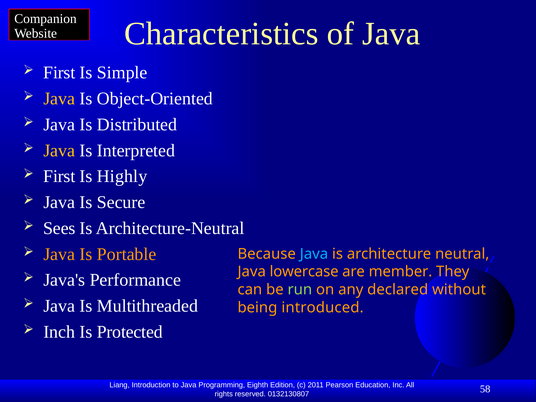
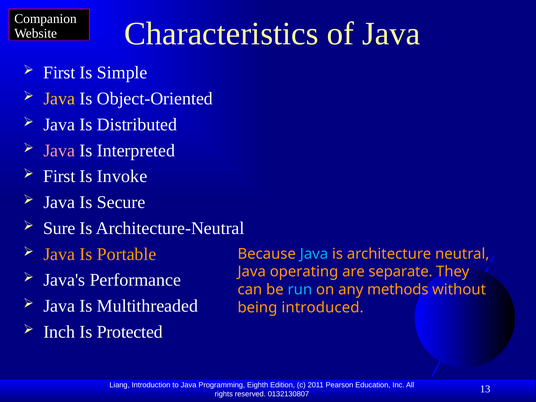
Java at (59, 150) colour: yellow -> pink
Highly: Highly -> Invoke
Sees: Sees -> Sure
lowercase: lowercase -> operating
member: member -> separate
run colour: light green -> light blue
declared: declared -> methods
58: 58 -> 13
